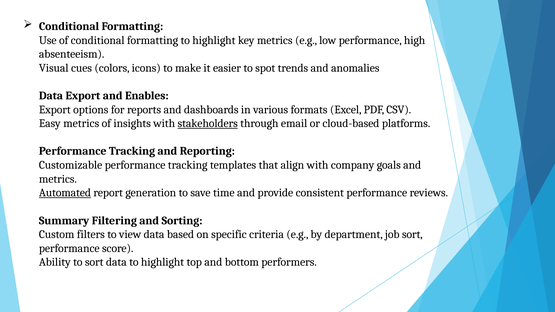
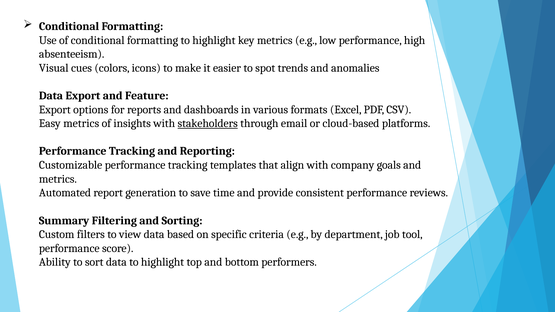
Enables: Enables -> Feature
Automated underline: present -> none
job sort: sort -> tool
